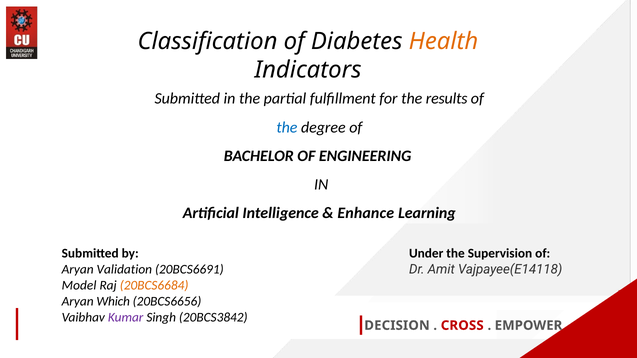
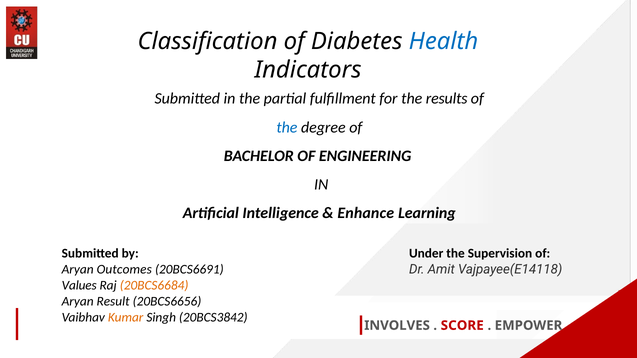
Health colour: orange -> blue
Validation: Validation -> Outcomes
Model: Model -> Values
Which: Which -> Result
Kumar colour: purple -> orange
DECISION: DECISION -> INVOLVES
CROSS: CROSS -> SCORE
